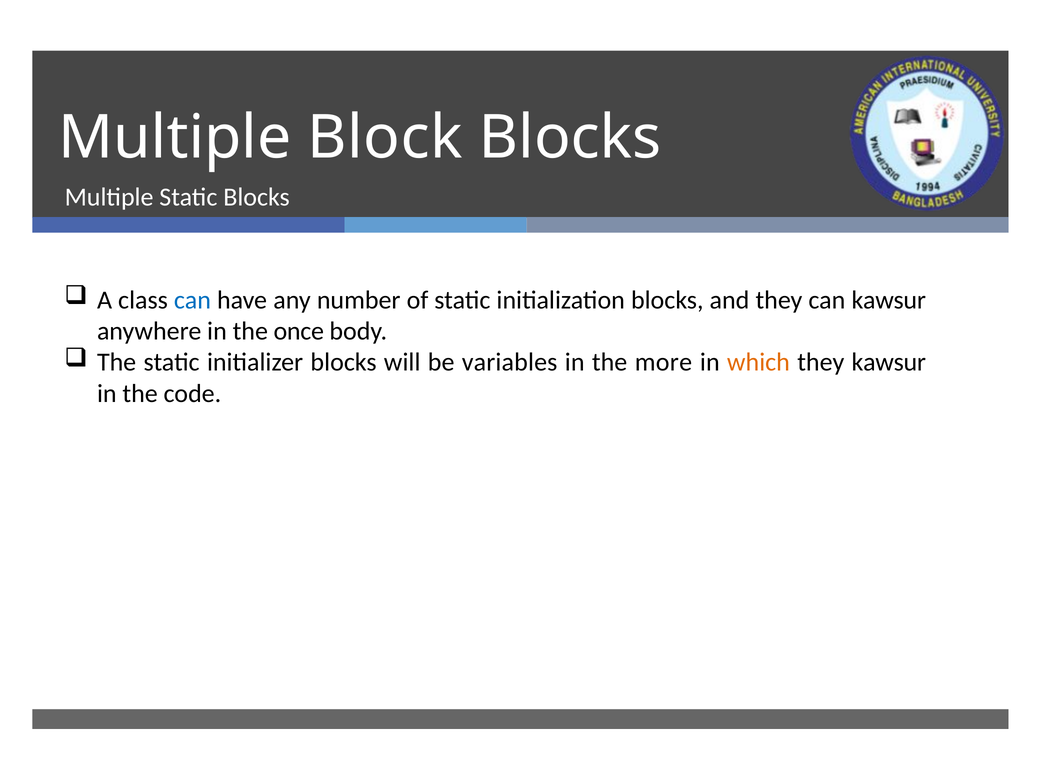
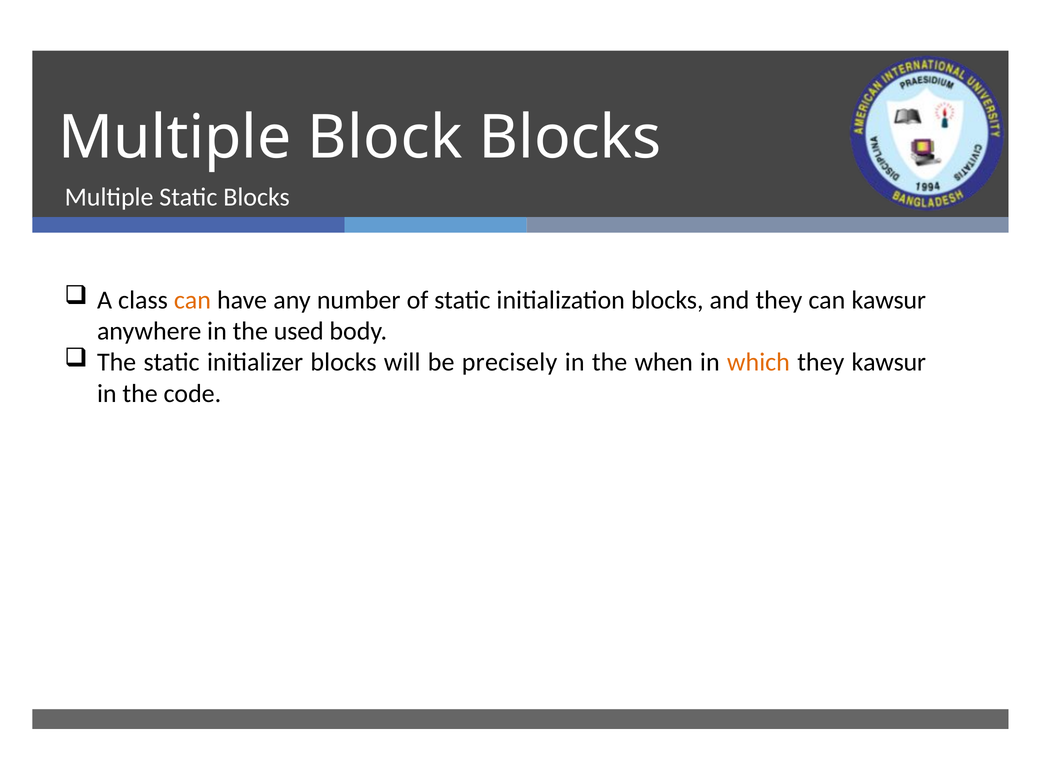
can at (192, 300) colour: blue -> orange
once: once -> used
variables: variables -> precisely
more: more -> when
